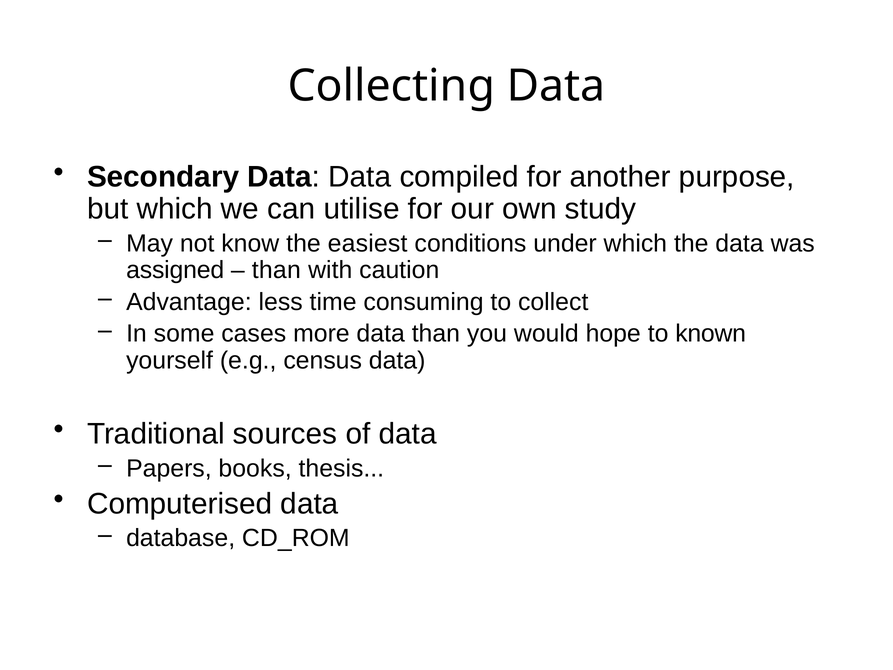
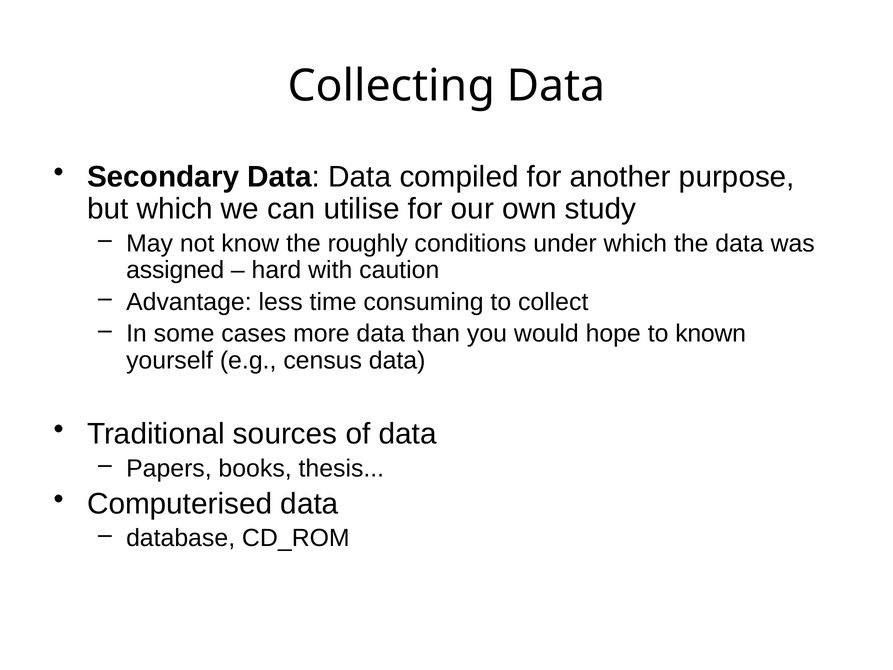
easiest: easiest -> roughly
than at (276, 270): than -> hard
